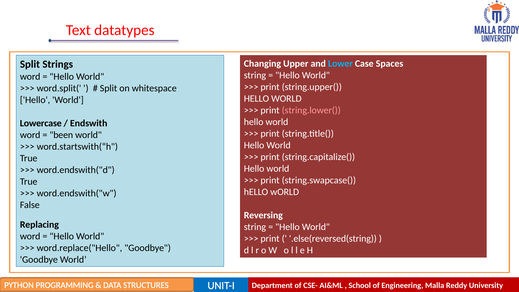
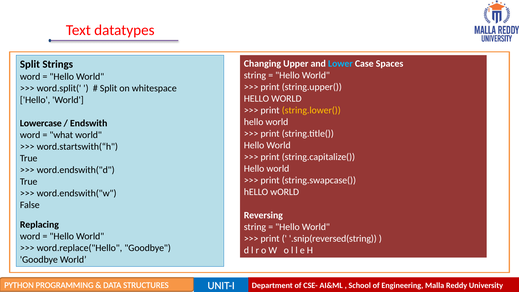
string.lower( colour: pink -> yellow
been: been -> what
.else(reversed(string: .else(reversed(string -> .snip(reversed(string
